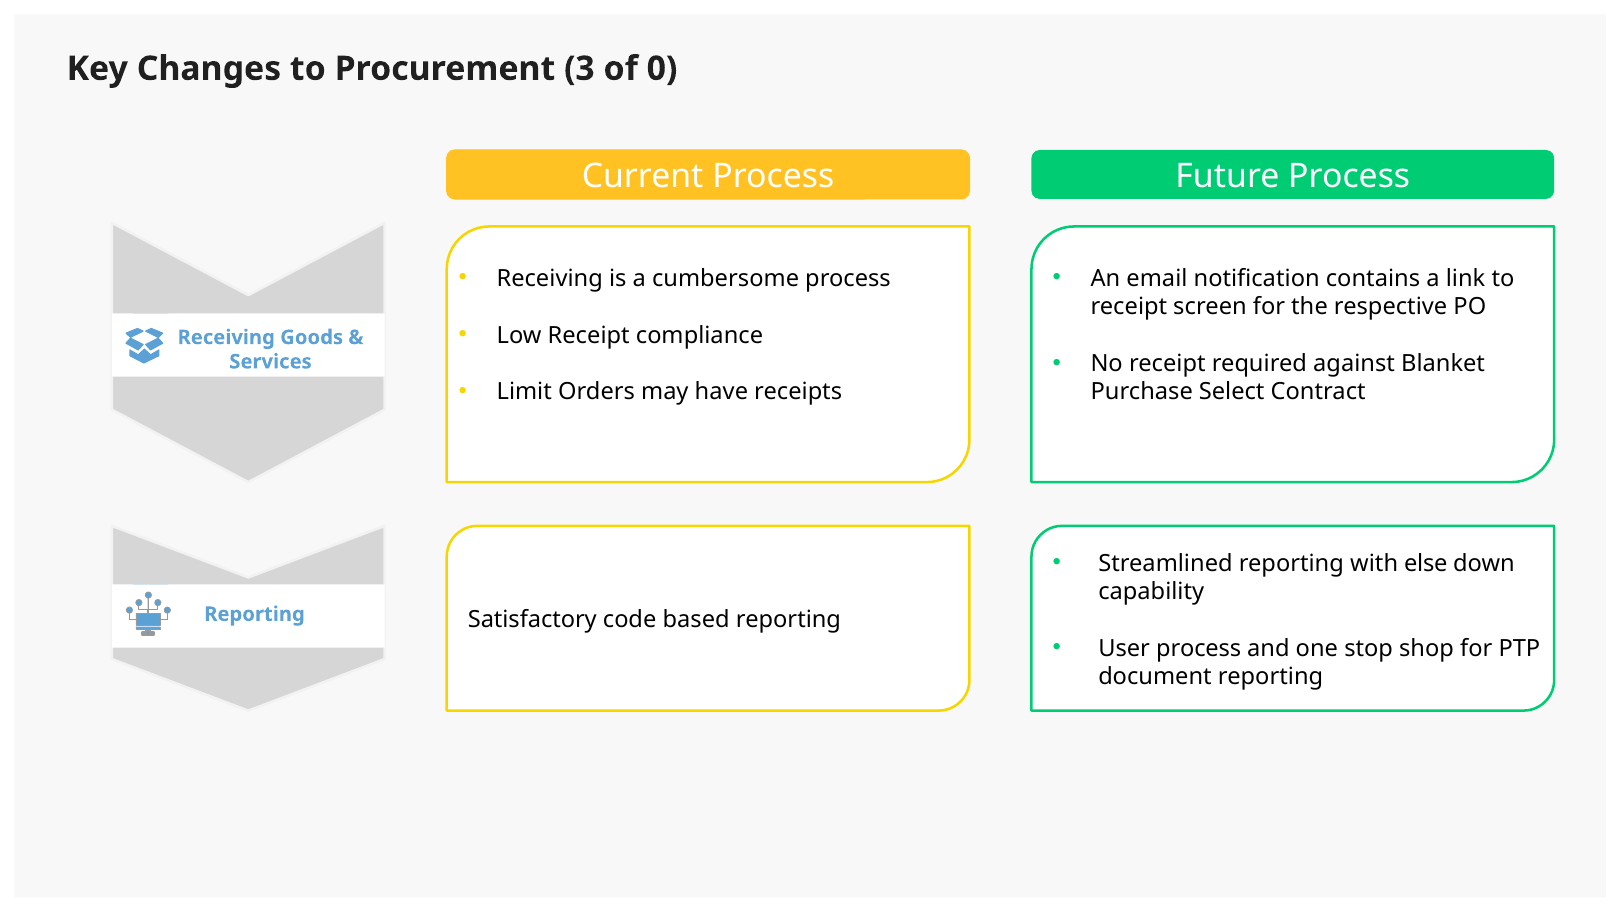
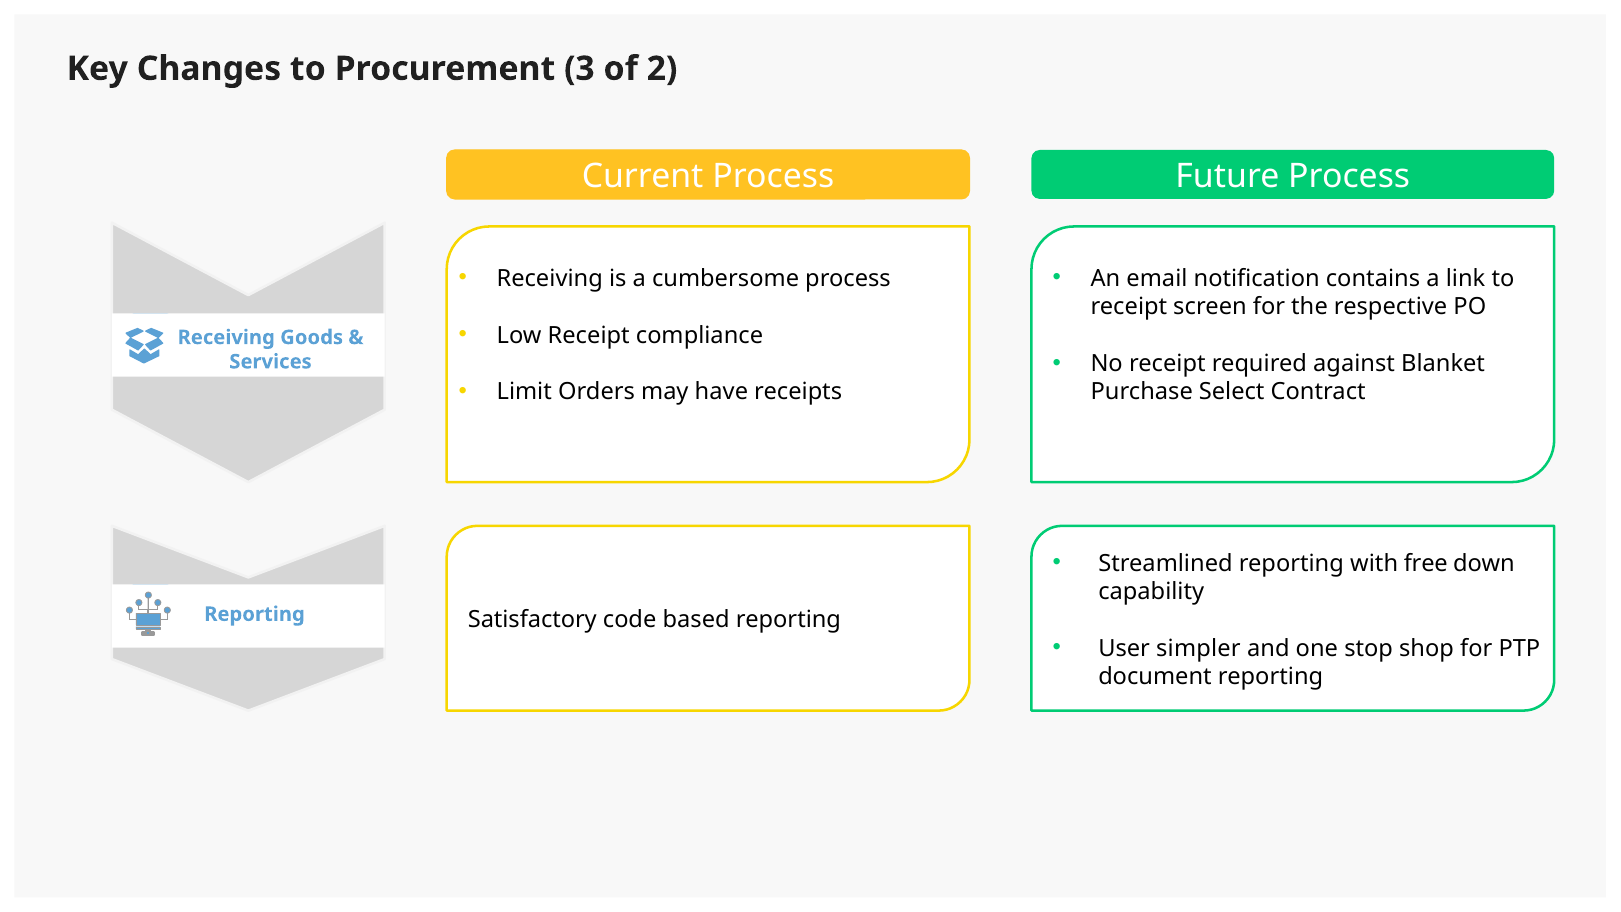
0: 0 -> 2
else: else -> free
User process: process -> simpler
